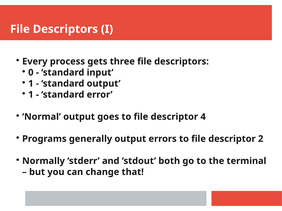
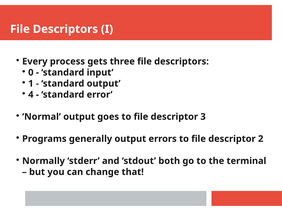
1 at (31, 95): 1 -> 4
4: 4 -> 3
